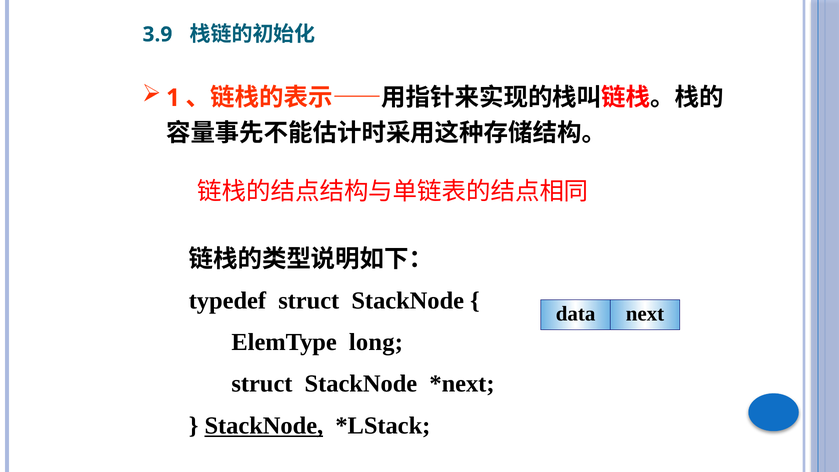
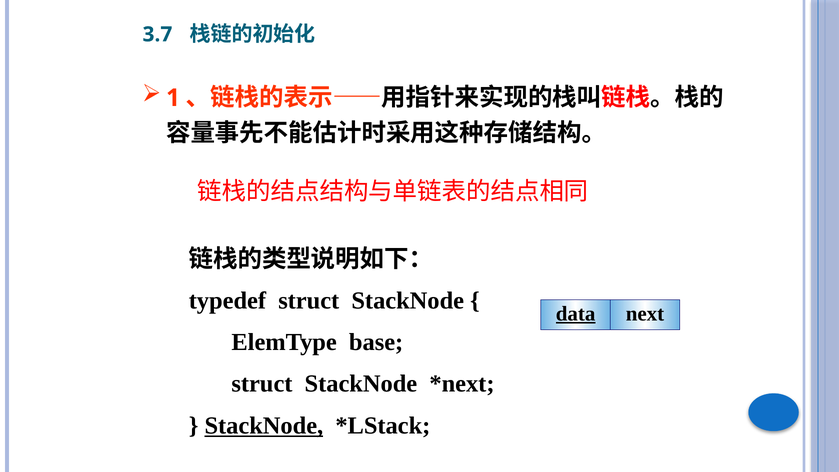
3.9: 3.9 -> 3.7
data underline: none -> present
long: long -> base
